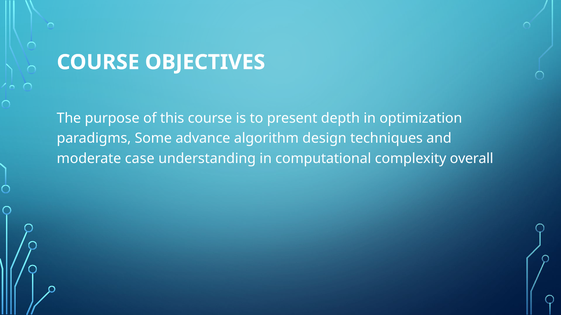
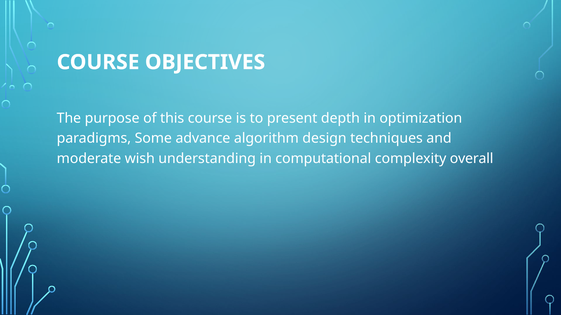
case: case -> wish
